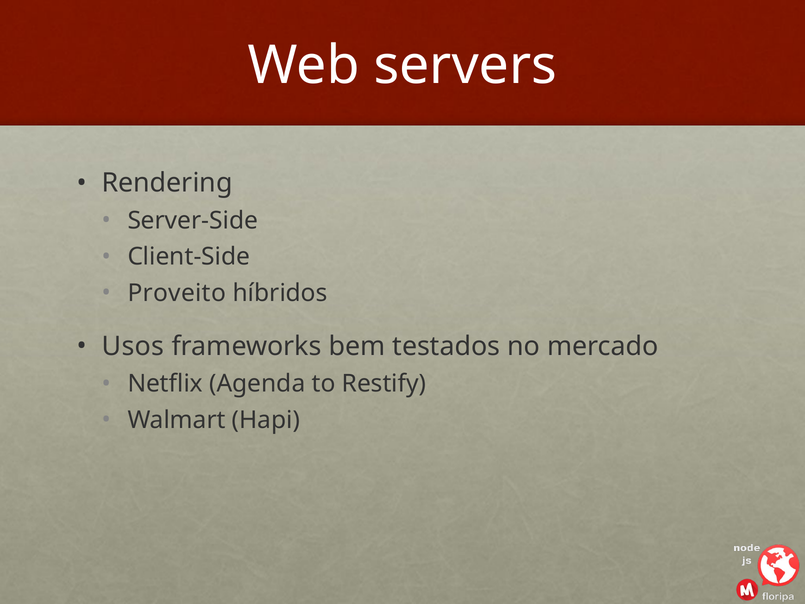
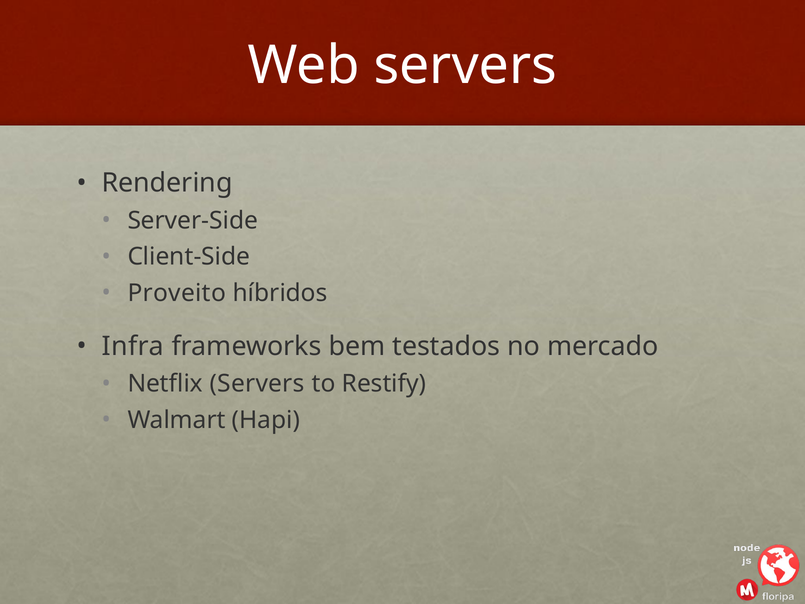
Usos: Usos -> Infra
Netflix Agenda: Agenda -> Servers
